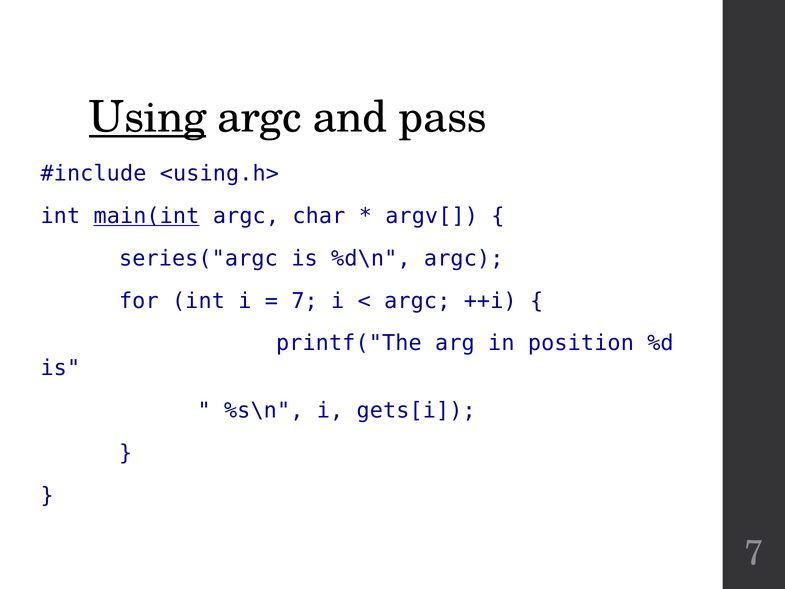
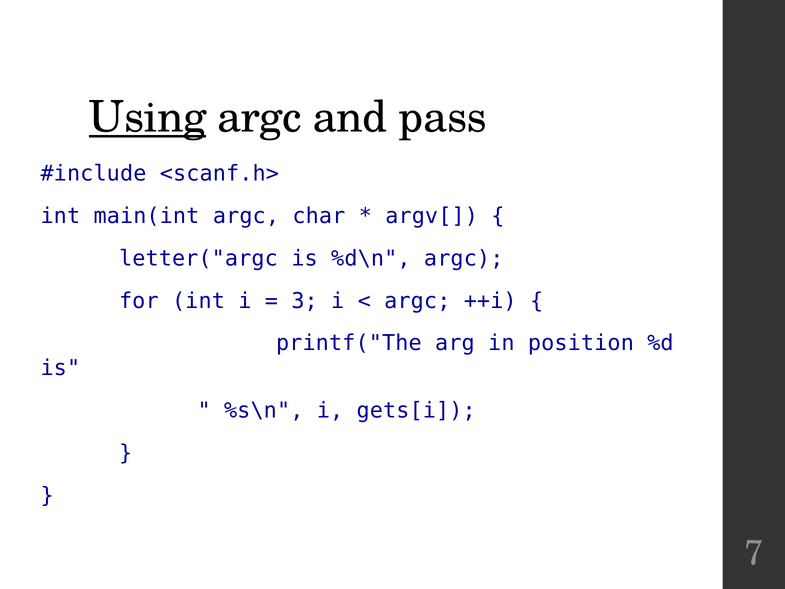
<using.h>: <using.h> -> <scanf.h>
main(int underline: present -> none
series("argc: series("argc -> letter("argc
7 at (305, 301): 7 -> 3
